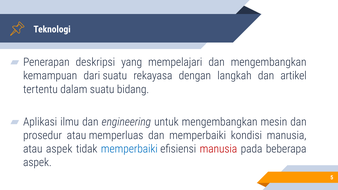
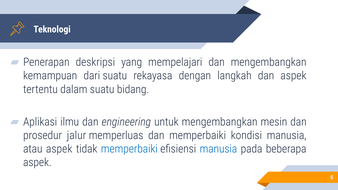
dan artikel: artikel -> aspek
prosedur atau: atau -> jalur
manusia at (218, 149) colour: red -> blue
